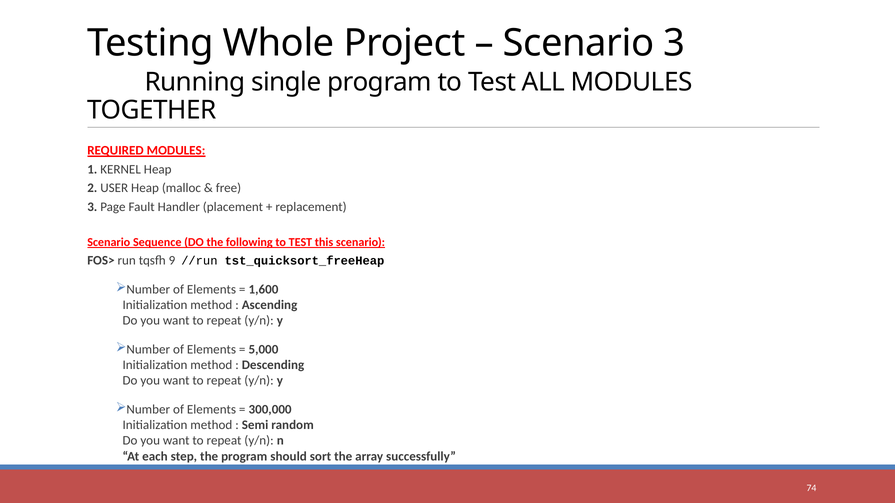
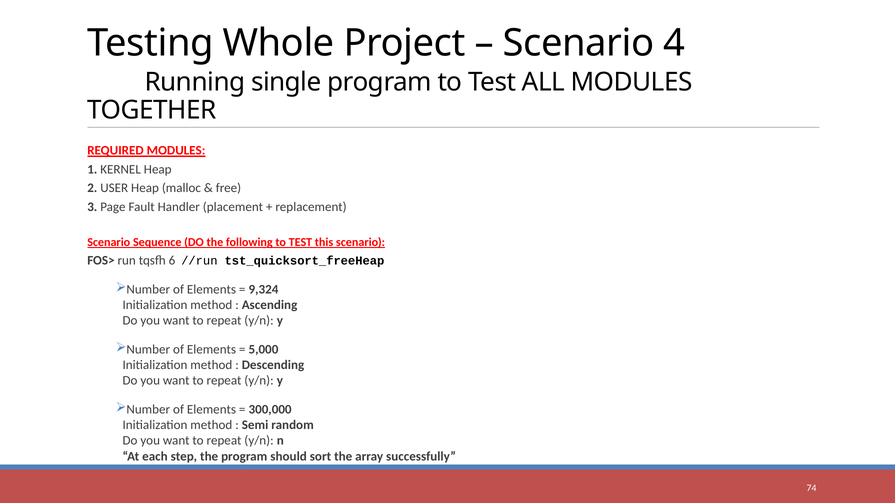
Scenario 3: 3 -> 4
9: 9 -> 6
1,600: 1,600 -> 9,324
